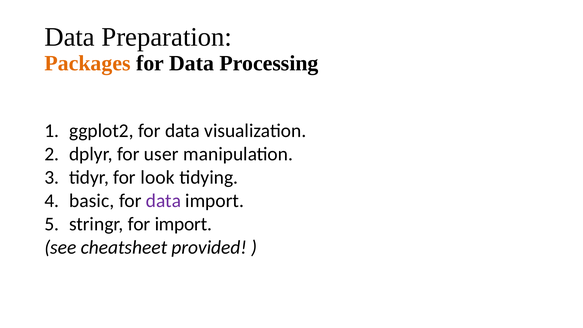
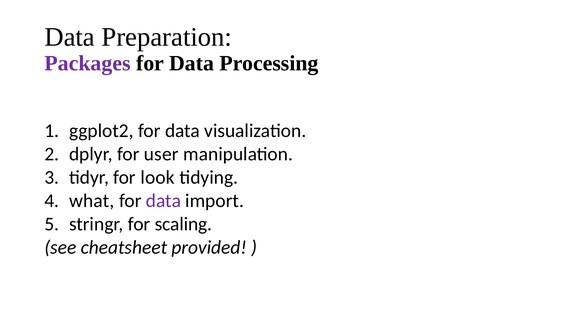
Packages colour: orange -> purple
basic: basic -> what
for import: import -> scaling
